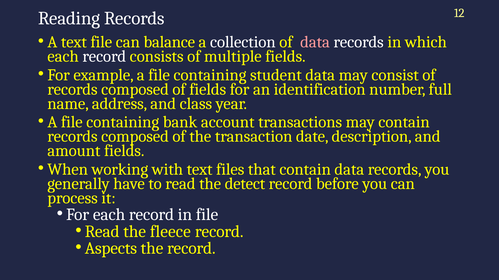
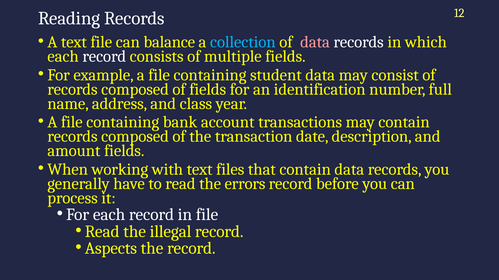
collection colour: white -> light blue
detect: detect -> errors
fleece: fleece -> illegal
